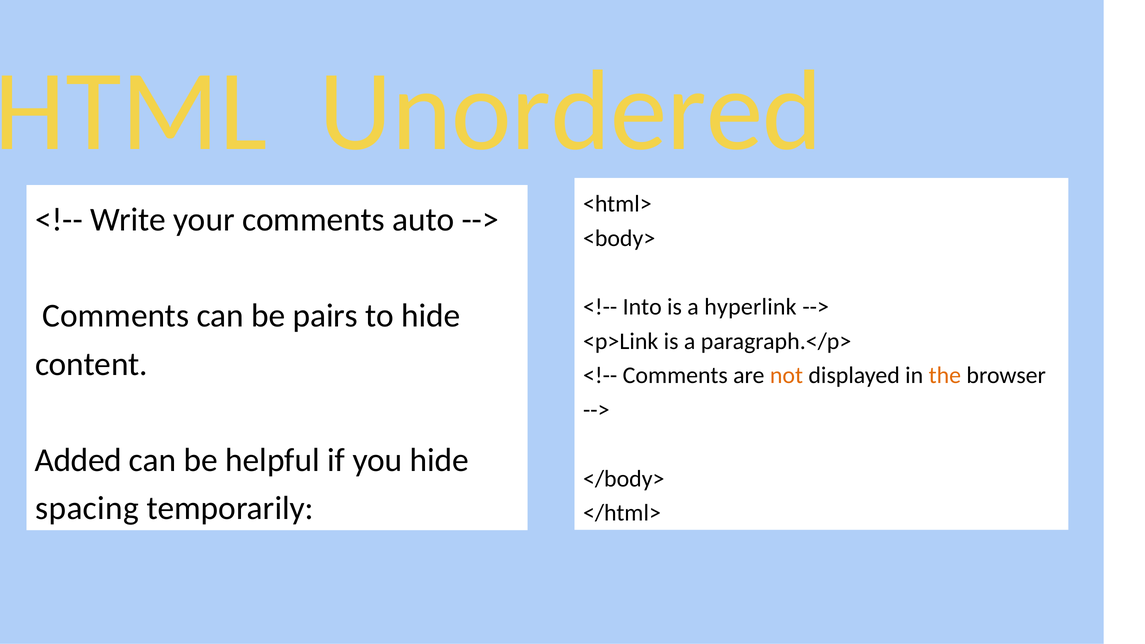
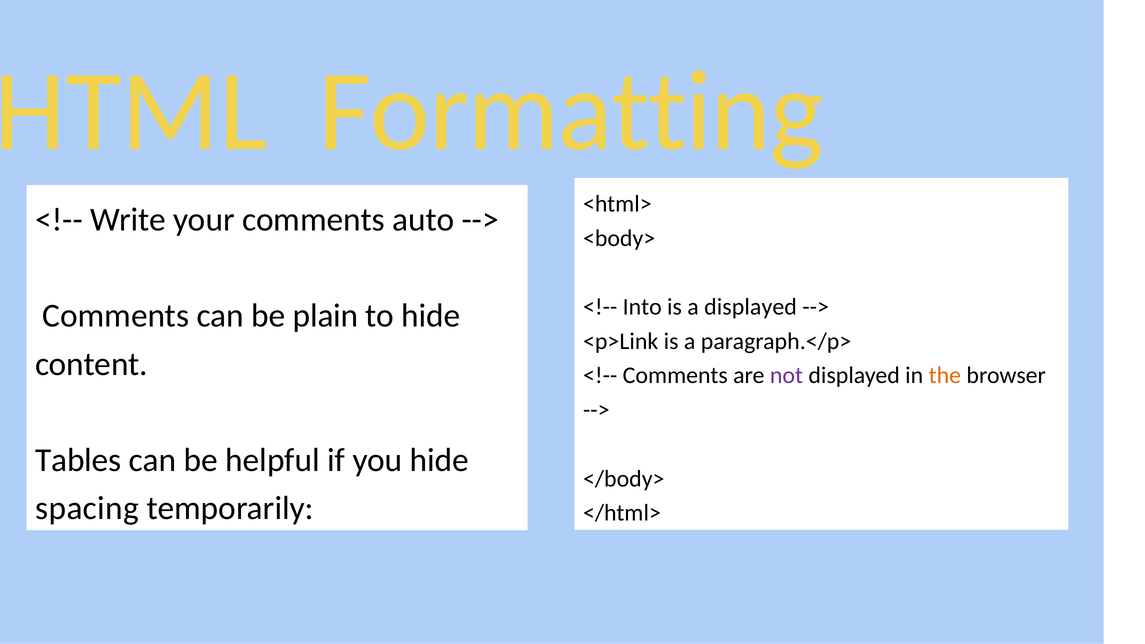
Unordered: Unordered -> Formatting
a hyperlink: hyperlink -> displayed
pairs: pairs -> plain
not colour: orange -> purple
Added: Added -> Tables
